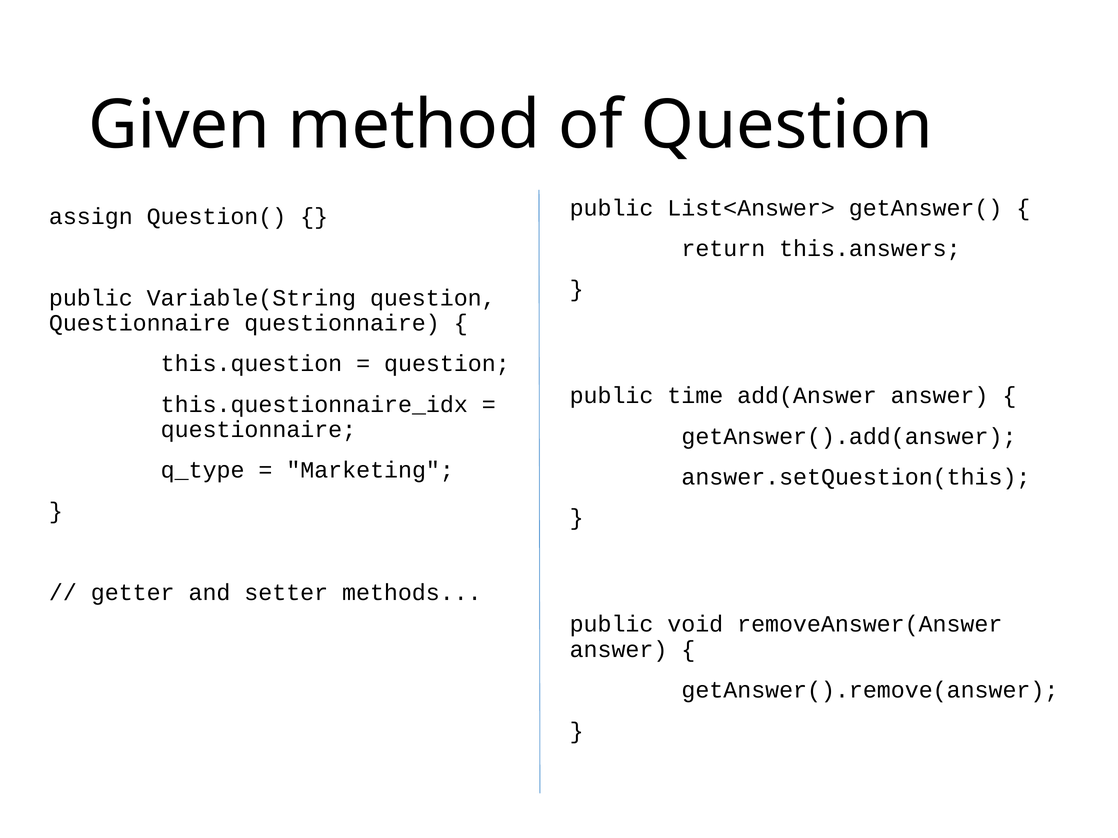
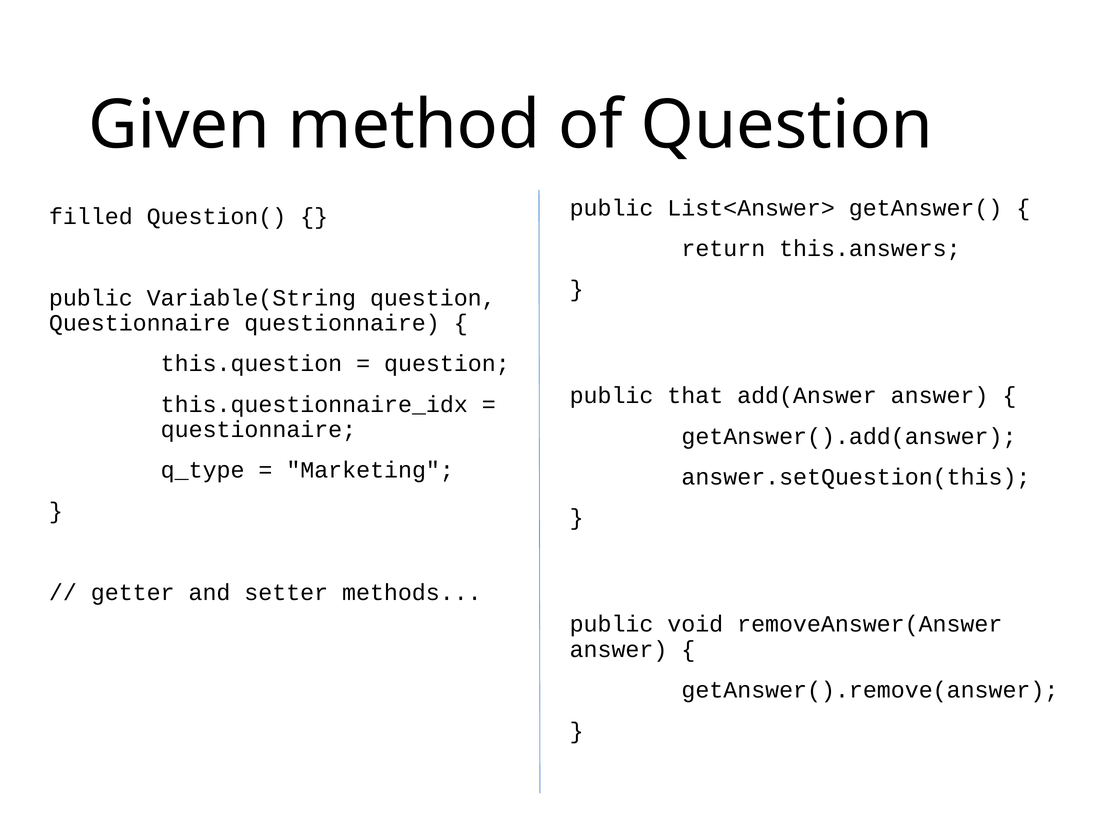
assign: assign -> filled
time: time -> that
